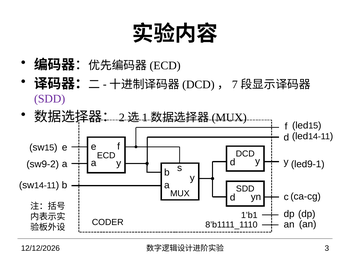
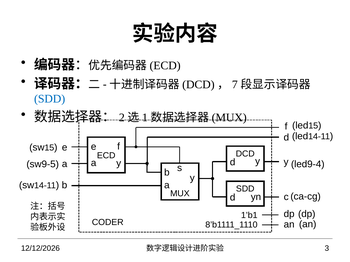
SDD at (50, 99) colour: purple -> blue
sw9-2: sw9-2 -> sw9-5
led9-1: led9-1 -> led9-4
